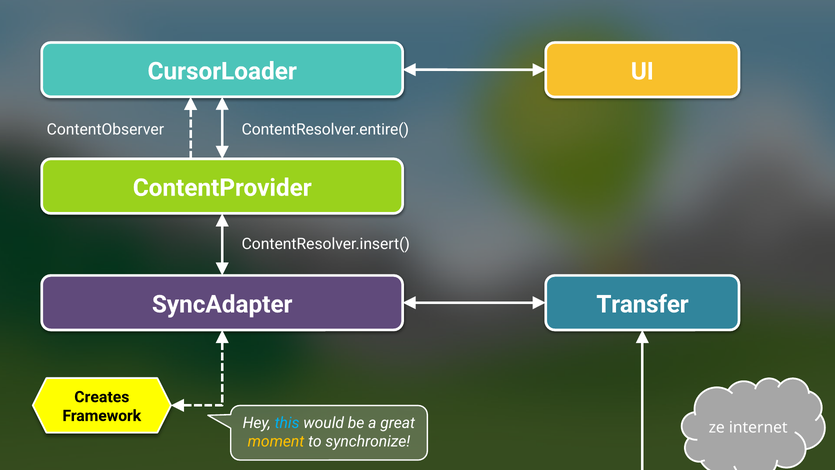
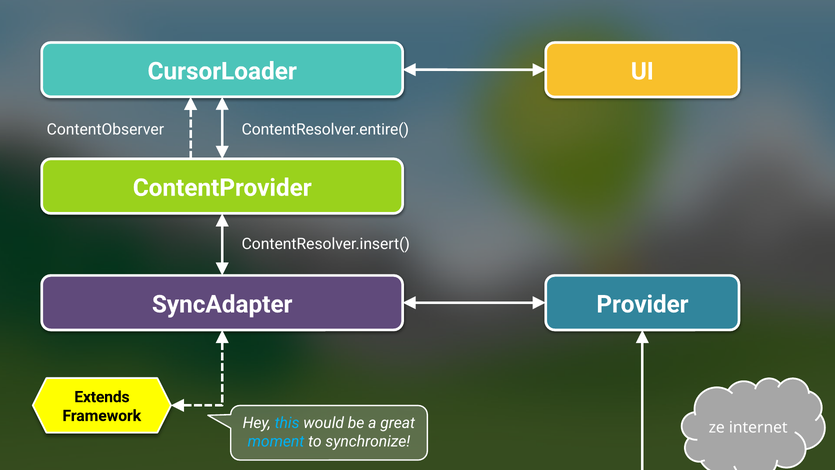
Transfer: Transfer -> Provider
Creates: Creates -> Extends
moment colour: yellow -> light blue
